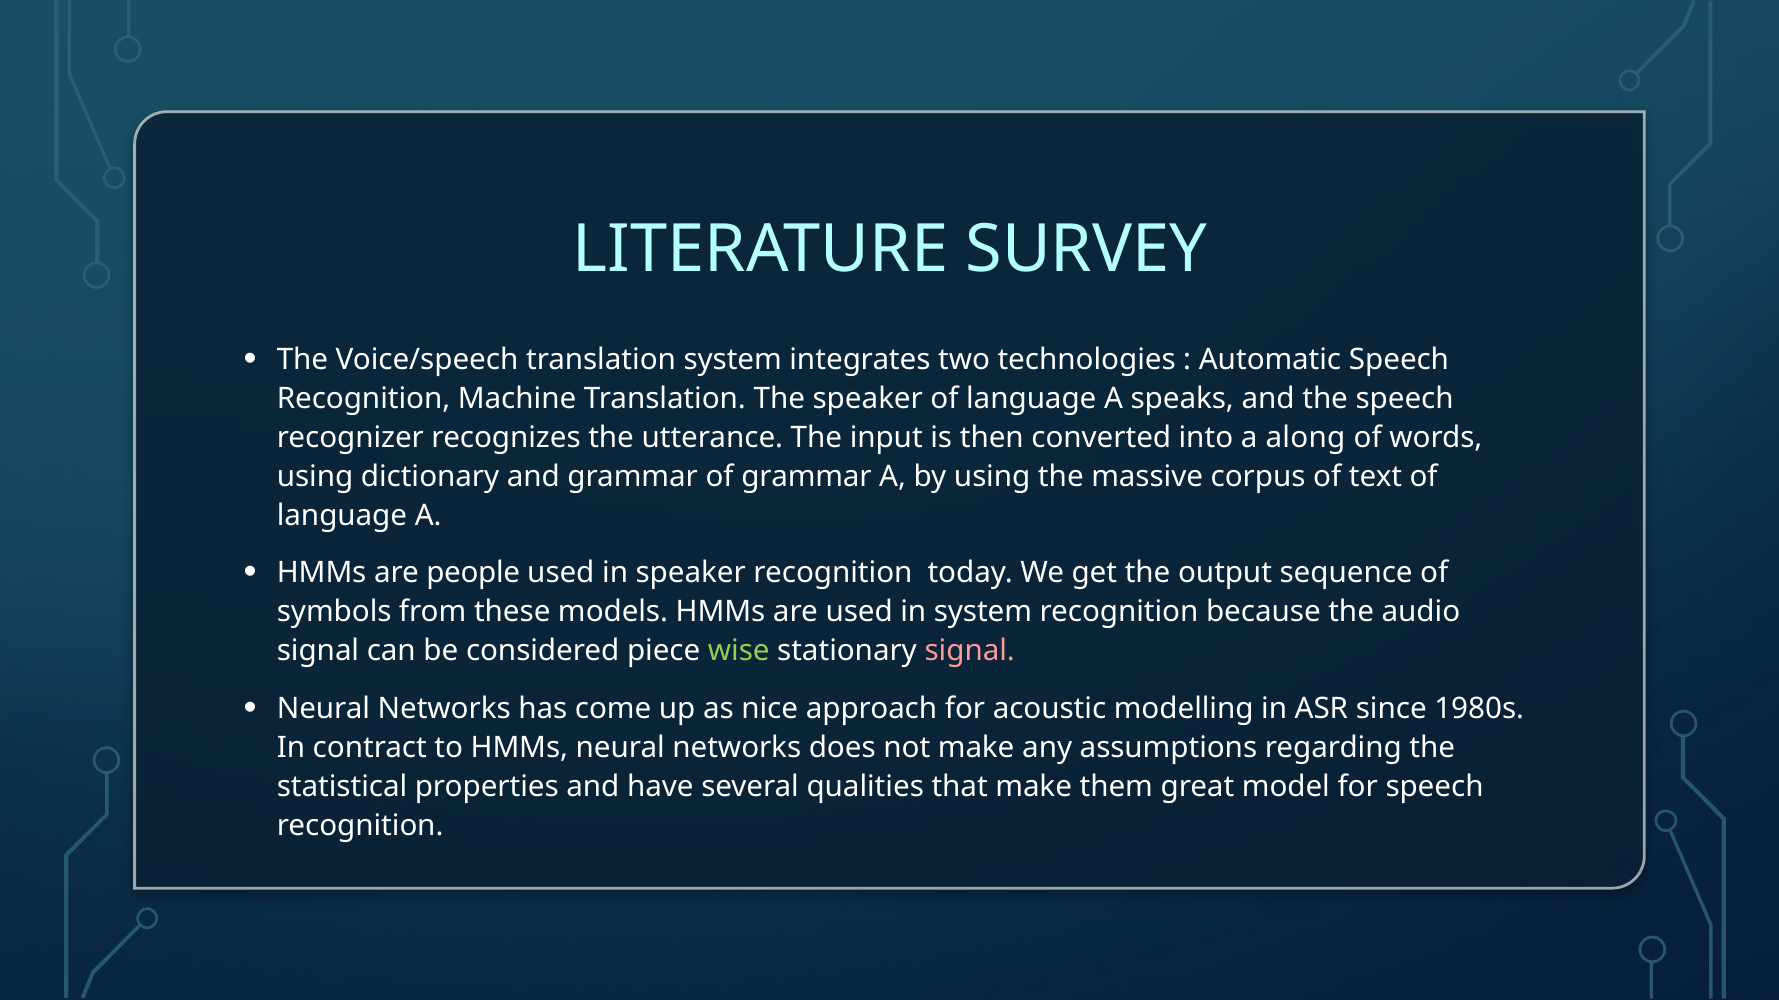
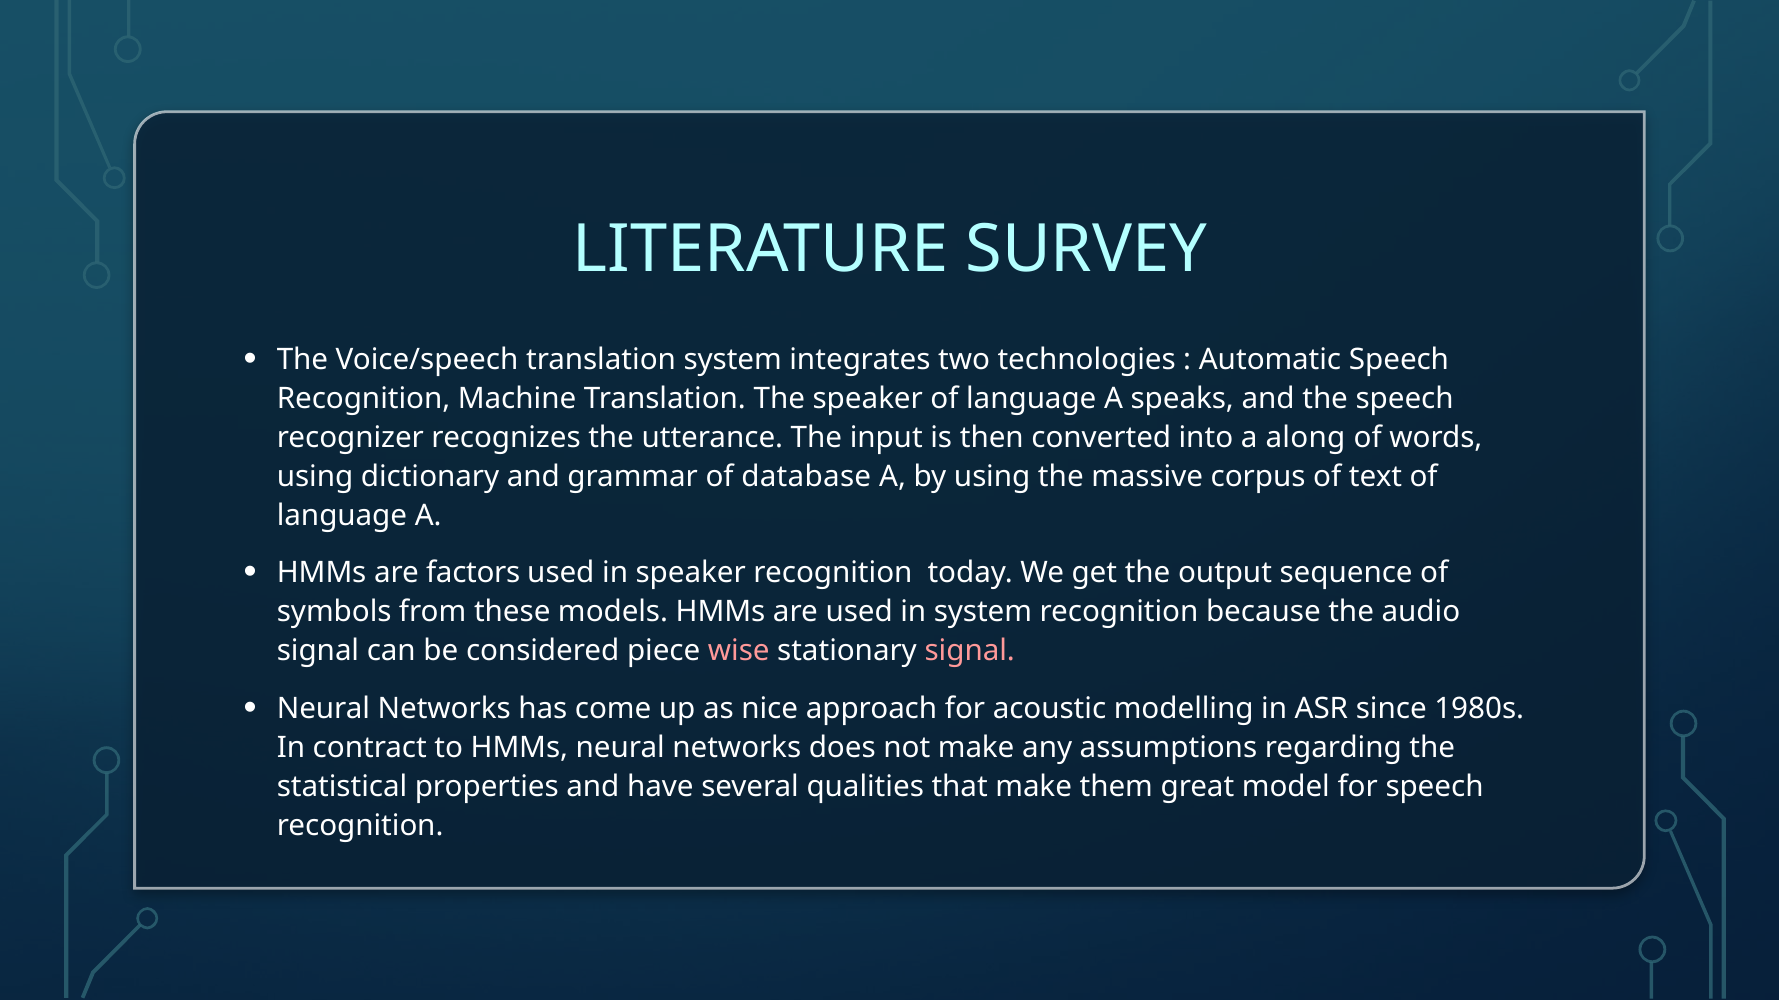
of grammar: grammar -> database
people: people -> factors
wise colour: light green -> pink
